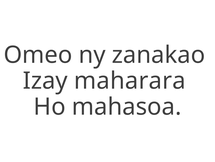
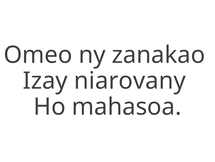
maharara: maharara -> niarovany
